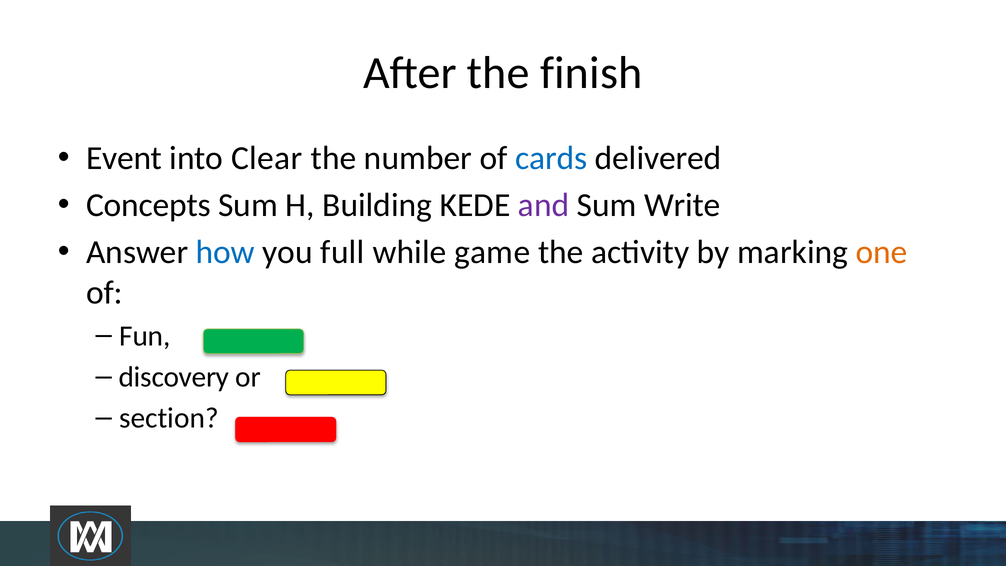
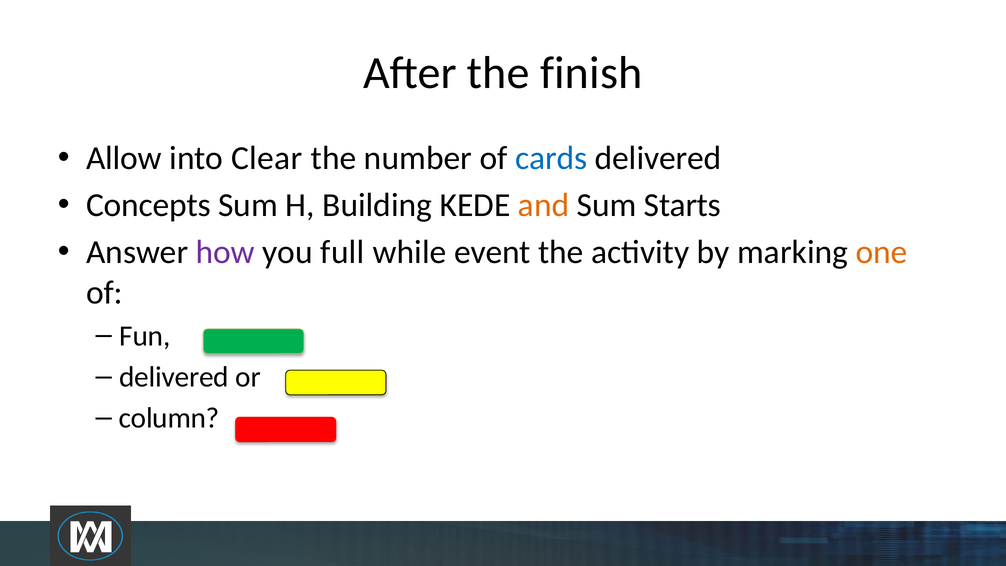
Event: Event -> Allow
and colour: purple -> orange
Write: Write -> Starts
how colour: blue -> purple
game: game -> event
discovery at (174, 377): discovery -> delivered
section: section -> column
